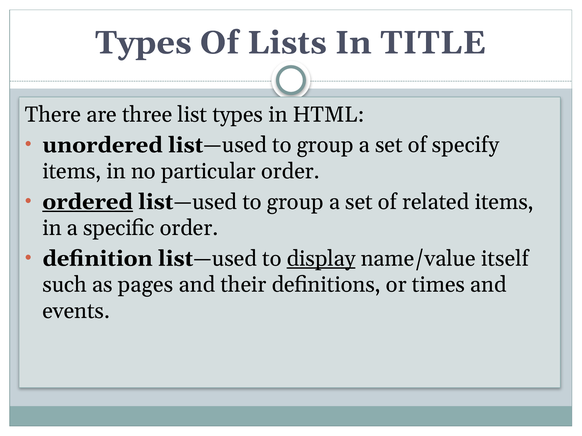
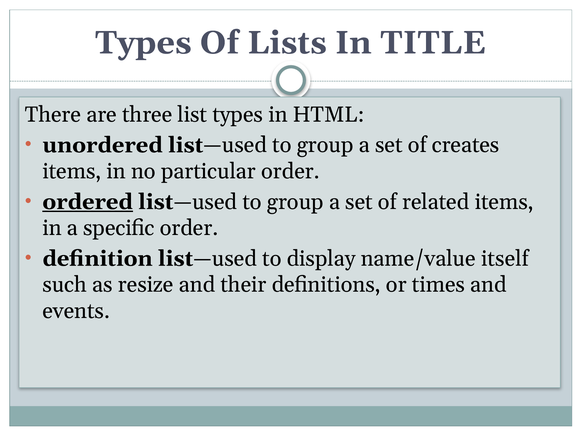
specify: specify -> creates
display underline: present -> none
pages: pages -> resize
